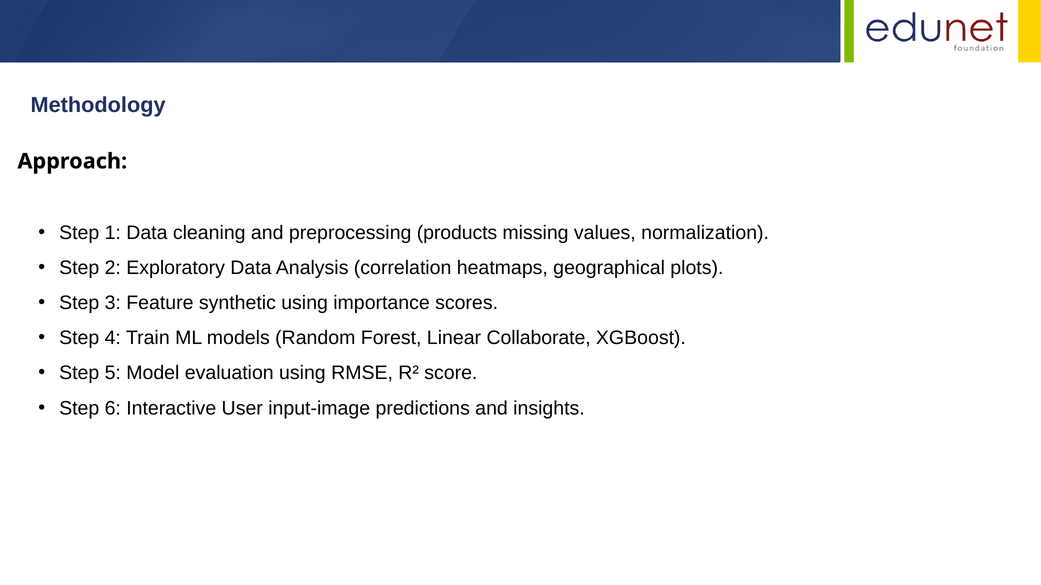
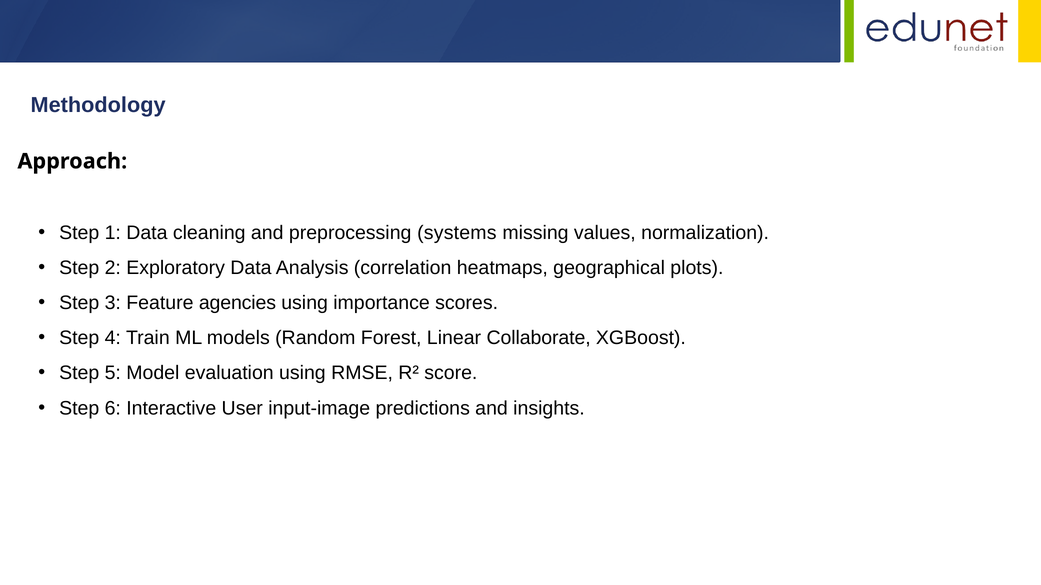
products: products -> systems
synthetic: synthetic -> agencies
